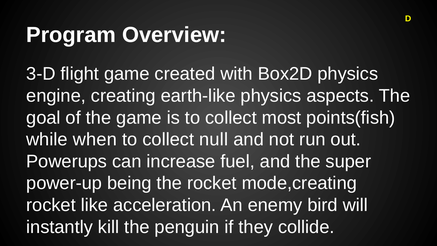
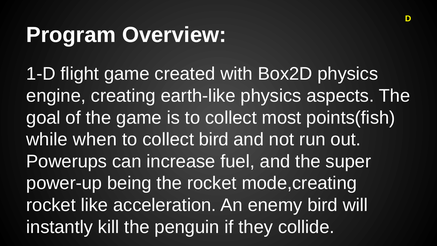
3-D: 3-D -> 1-D
collect null: null -> bird
